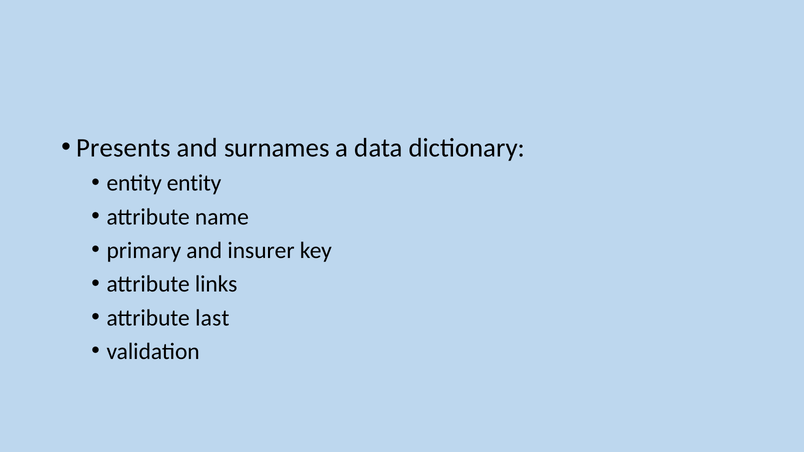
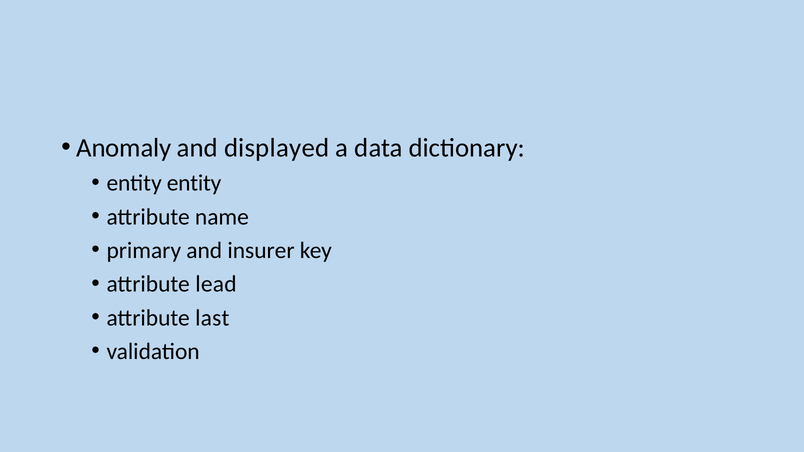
Presents: Presents -> Anomaly
surnames: surnames -> displayed
links: links -> lead
